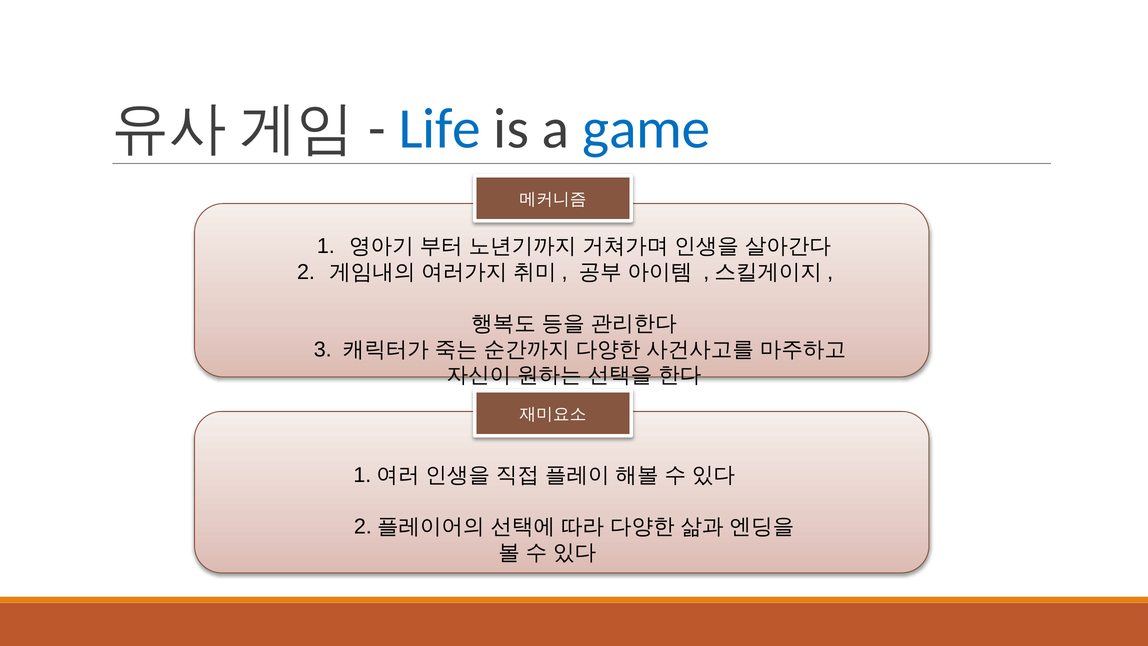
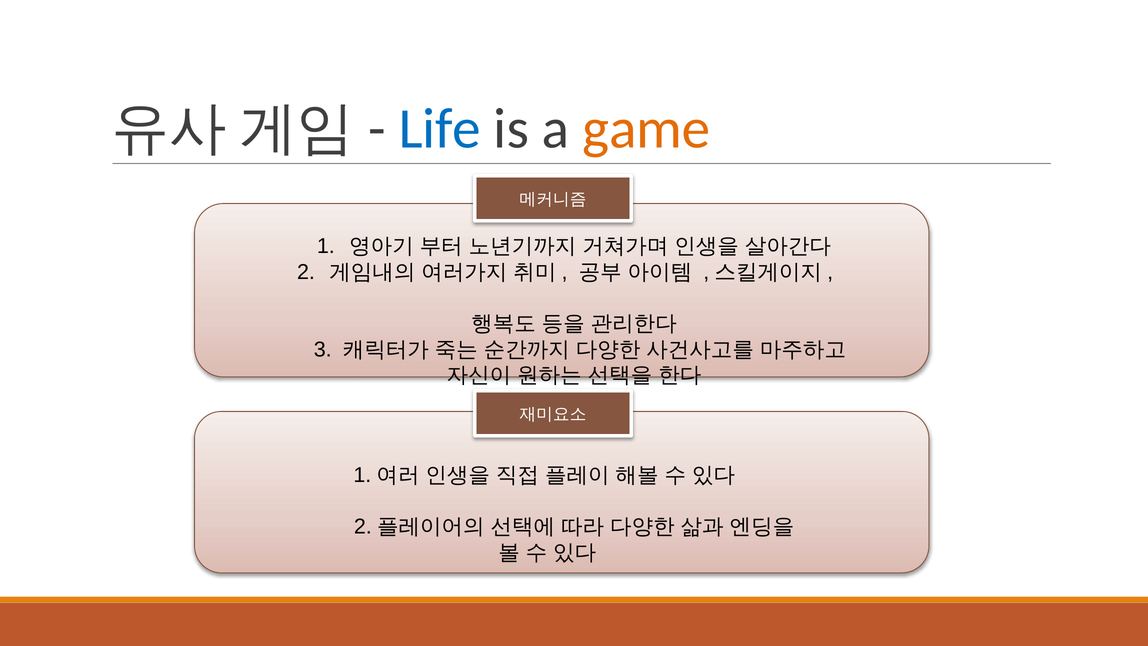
game colour: blue -> orange
